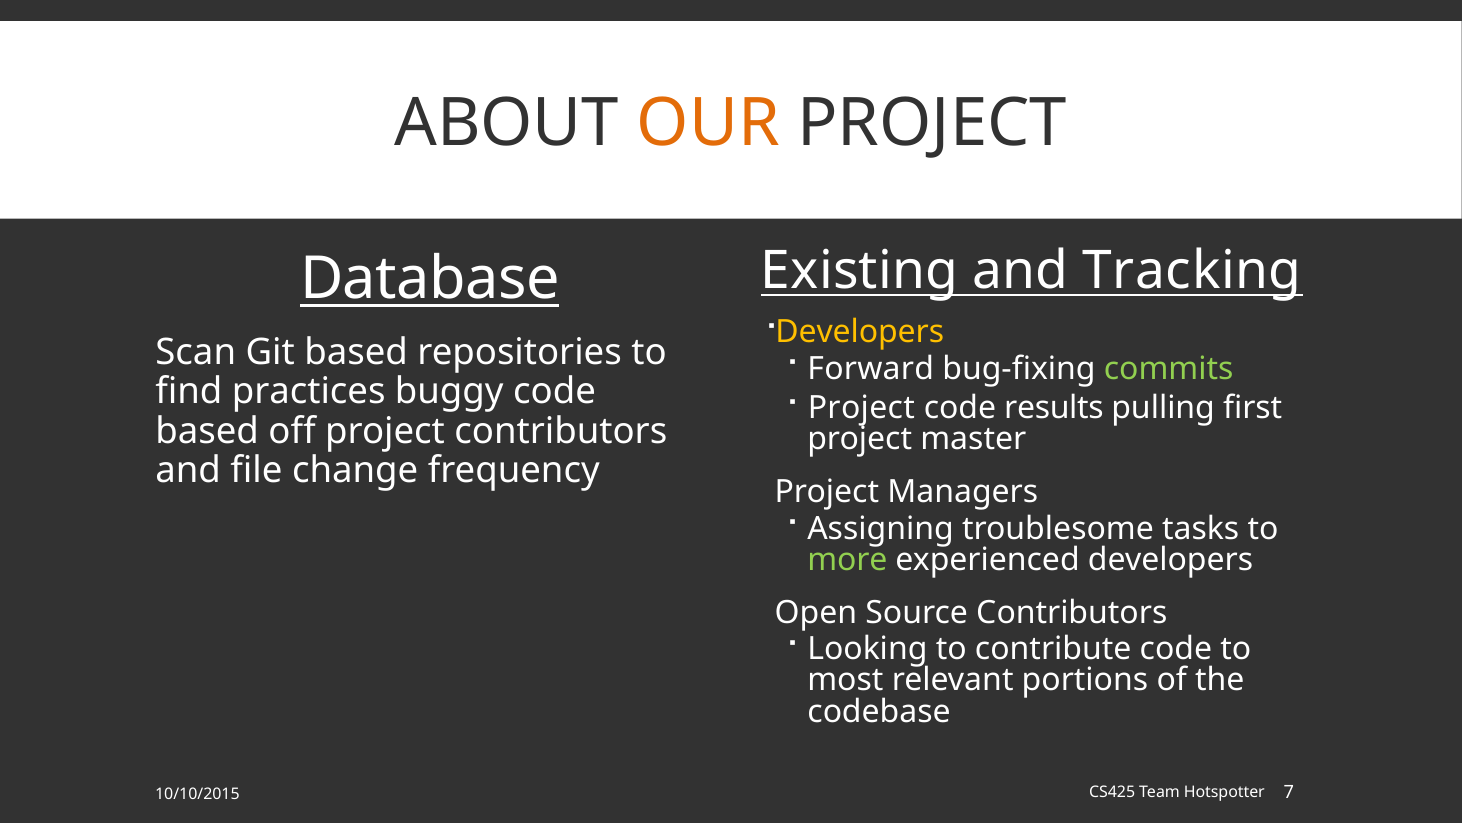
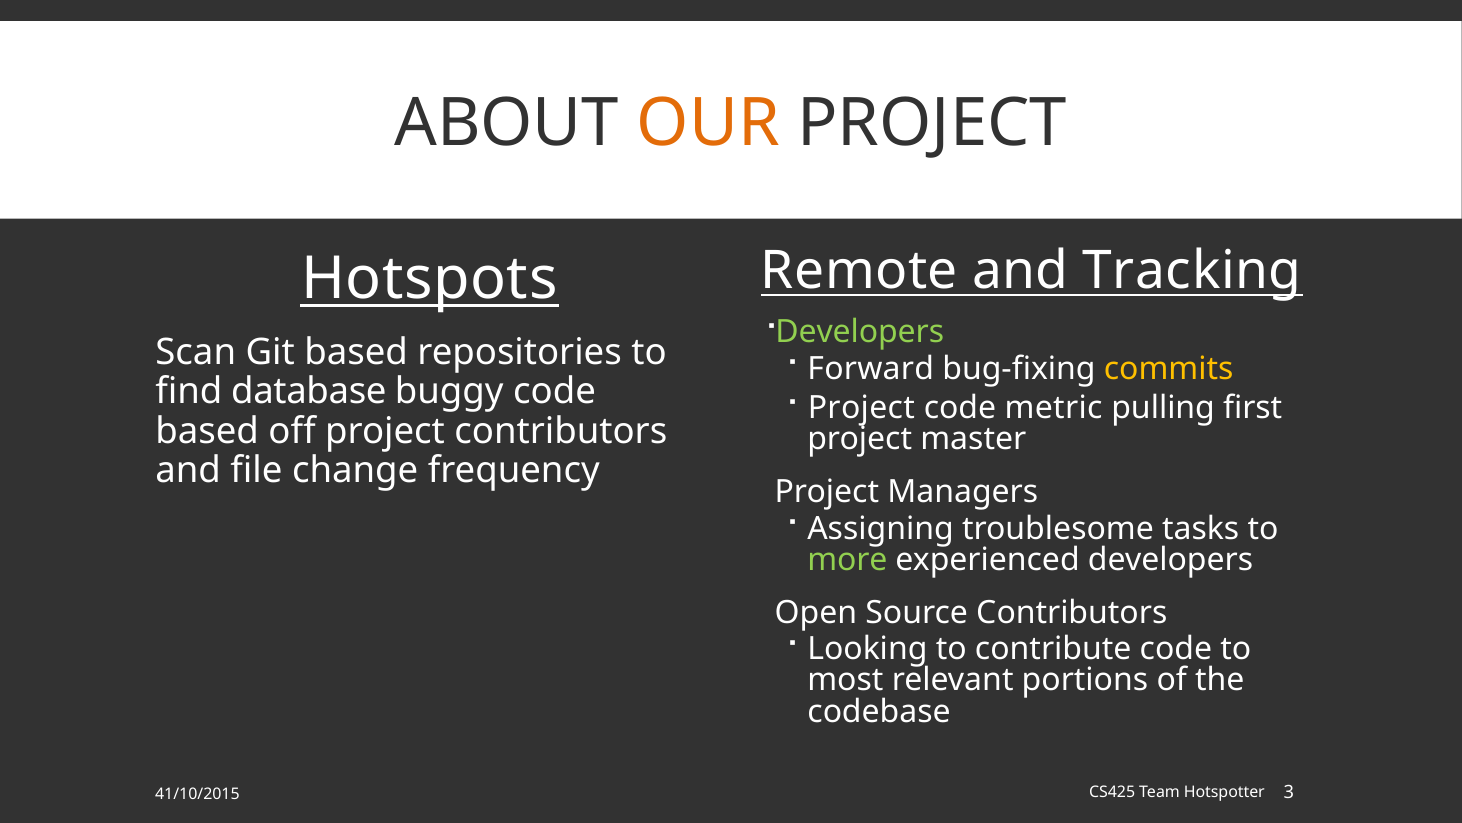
Existing: Existing -> Remote
Database: Database -> Hotspots
Developers at (860, 332) colour: yellow -> light green
commits colour: light green -> yellow
practices: practices -> database
results: results -> metric
7: 7 -> 3
10/10/2015: 10/10/2015 -> 41/10/2015
